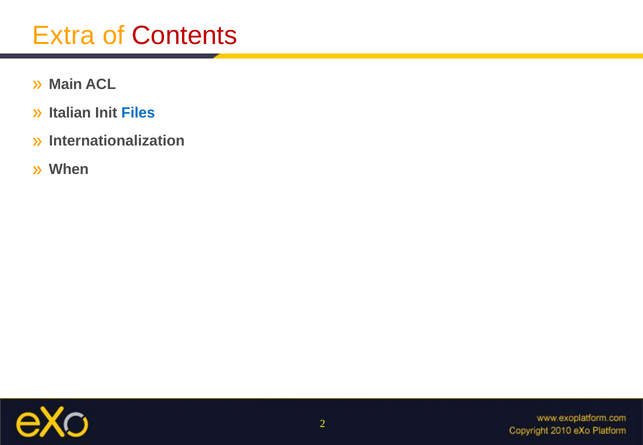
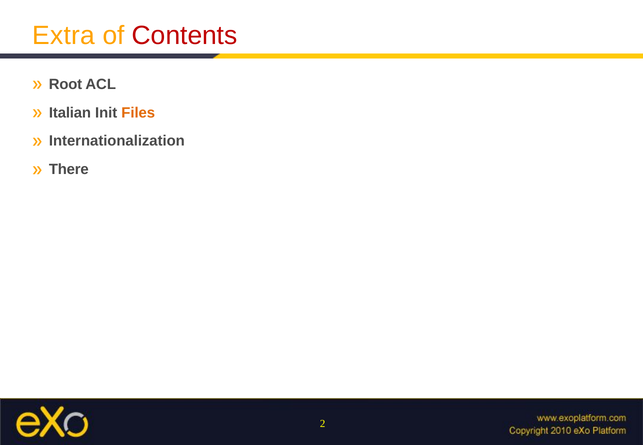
Main: Main -> Root
Files colour: blue -> orange
When: When -> There
